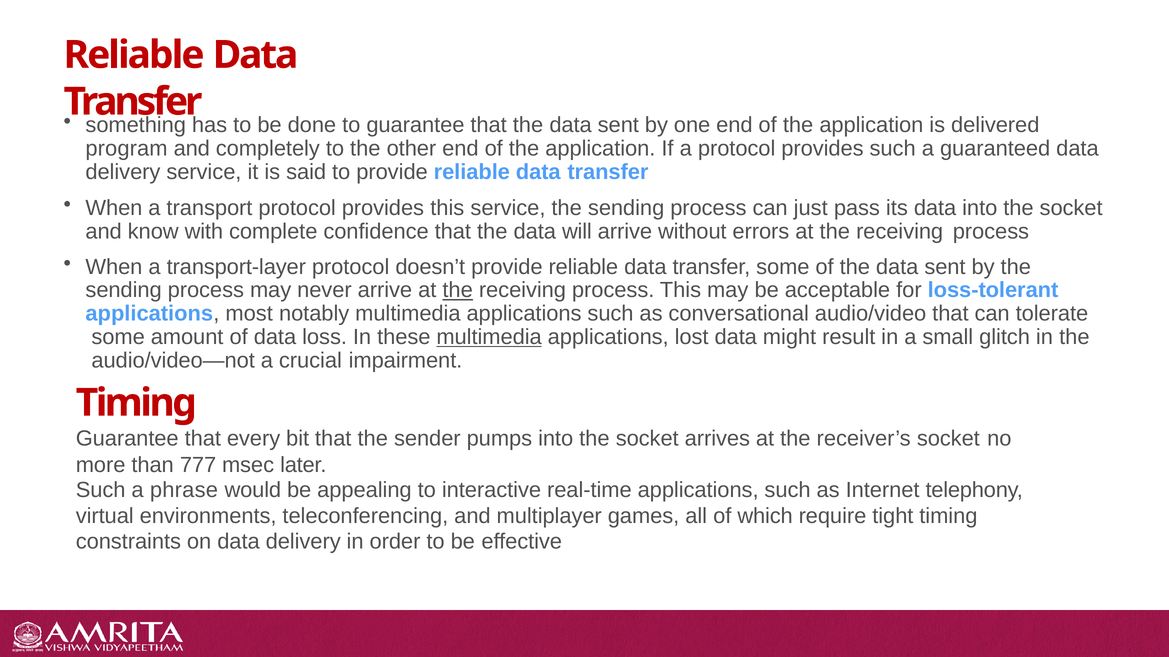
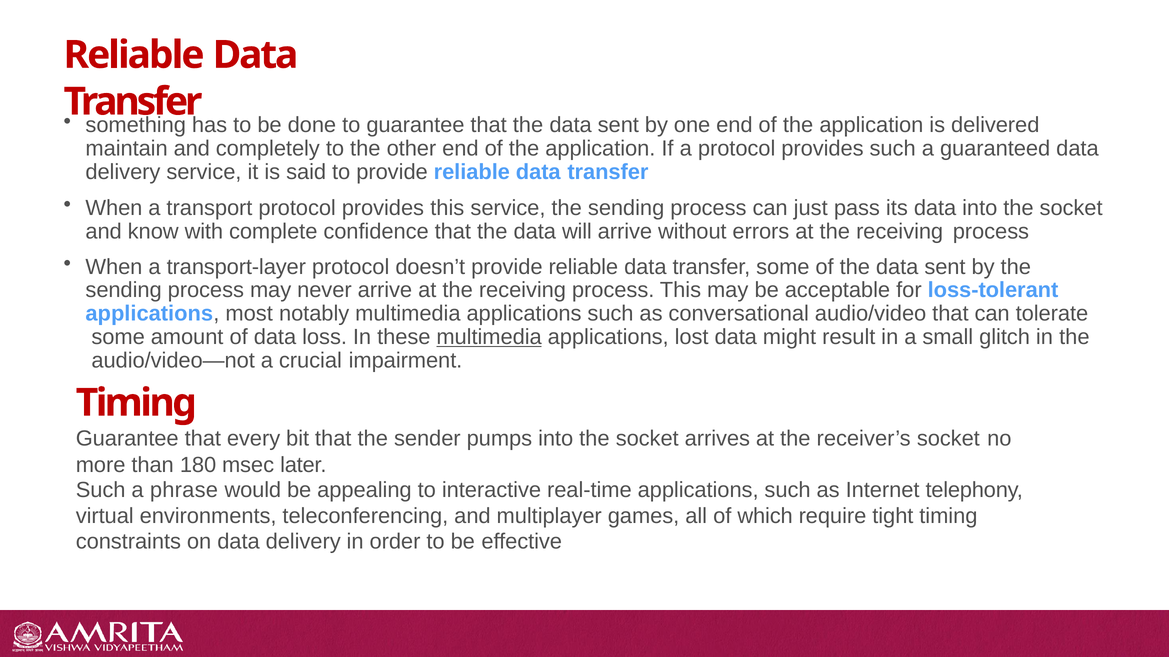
program: program -> maintain
the at (458, 290) underline: present -> none
777: 777 -> 180
